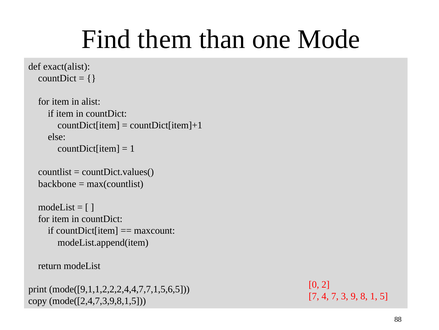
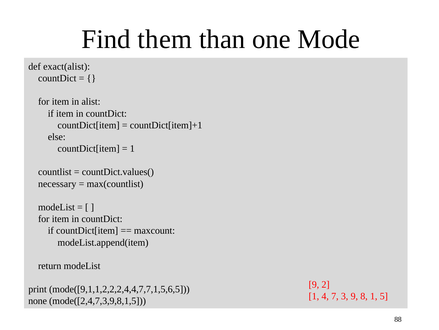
backbone: backbone -> necessary
0 at (314, 284): 0 -> 9
7 at (314, 296): 7 -> 1
copy: copy -> none
